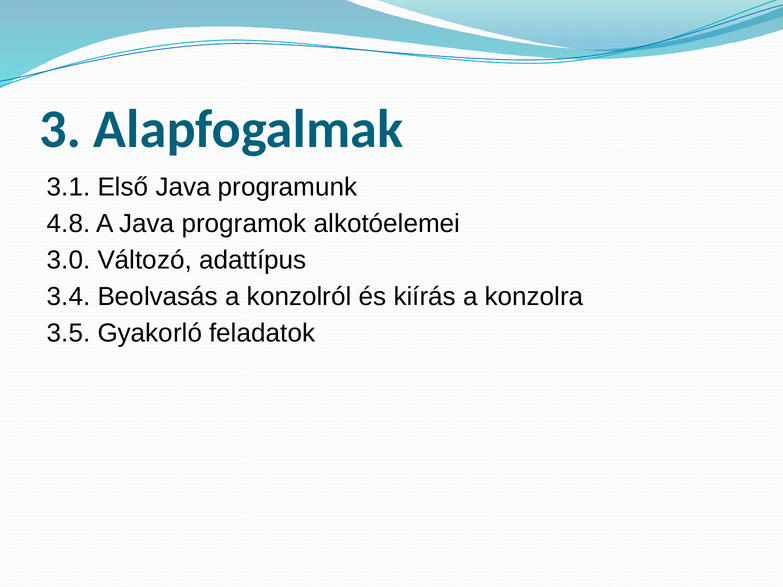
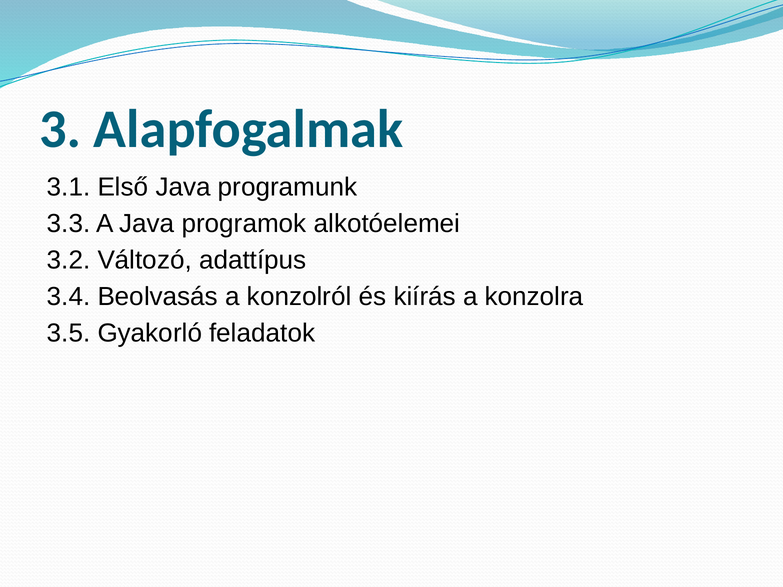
4.8: 4.8 -> 3.3
3.0: 3.0 -> 3.2
